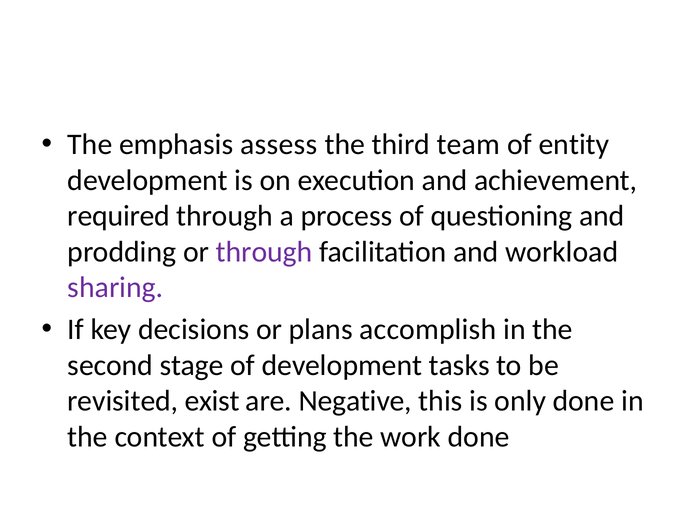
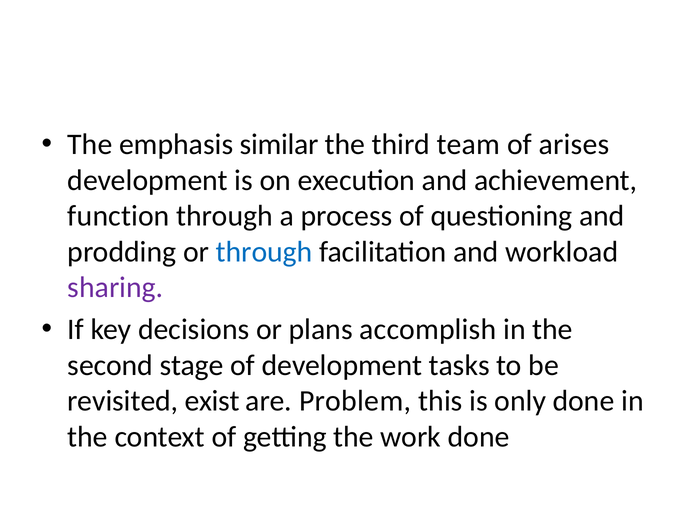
assess: assess -> similar
entity: entity -> arises
required: required -> function
through at (264, 252) colour: purple -> blue
Negative: Negative -> Problem
